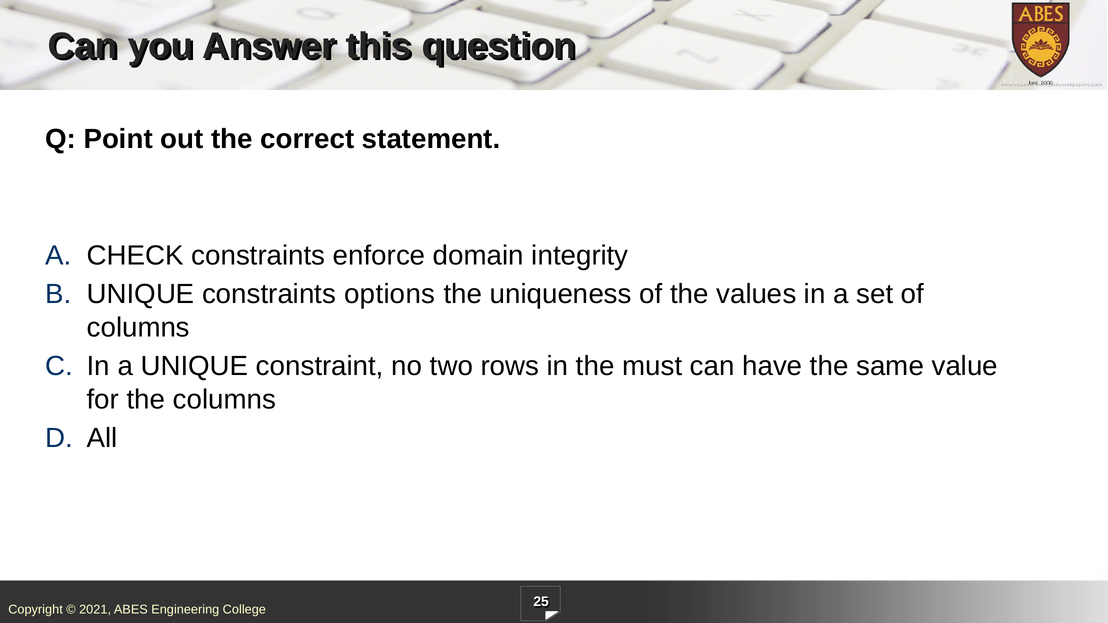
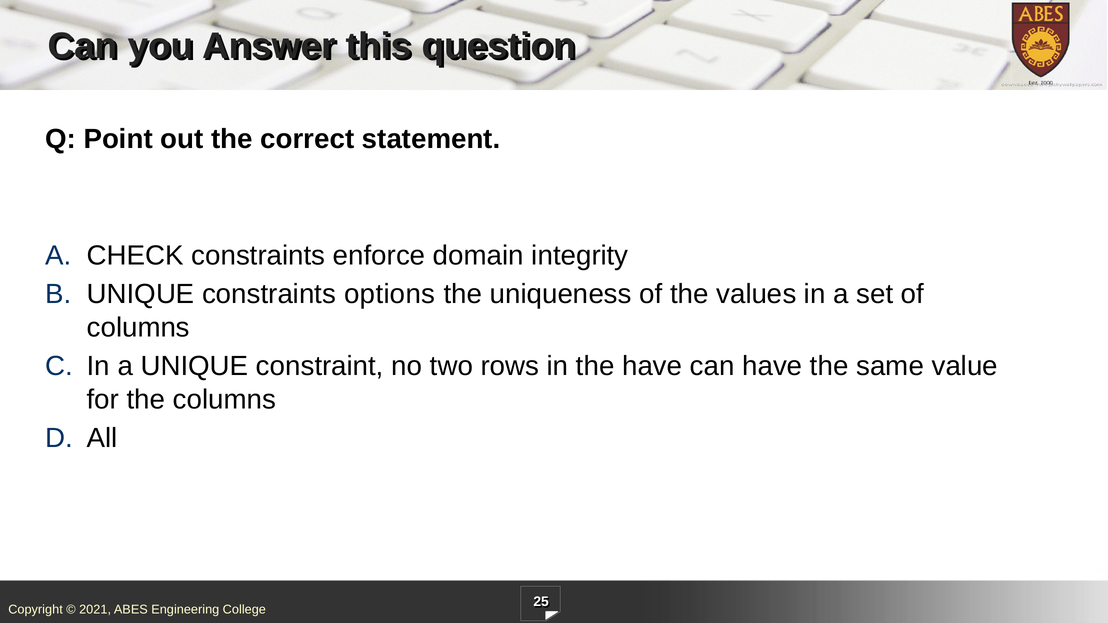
the must: must -> have
